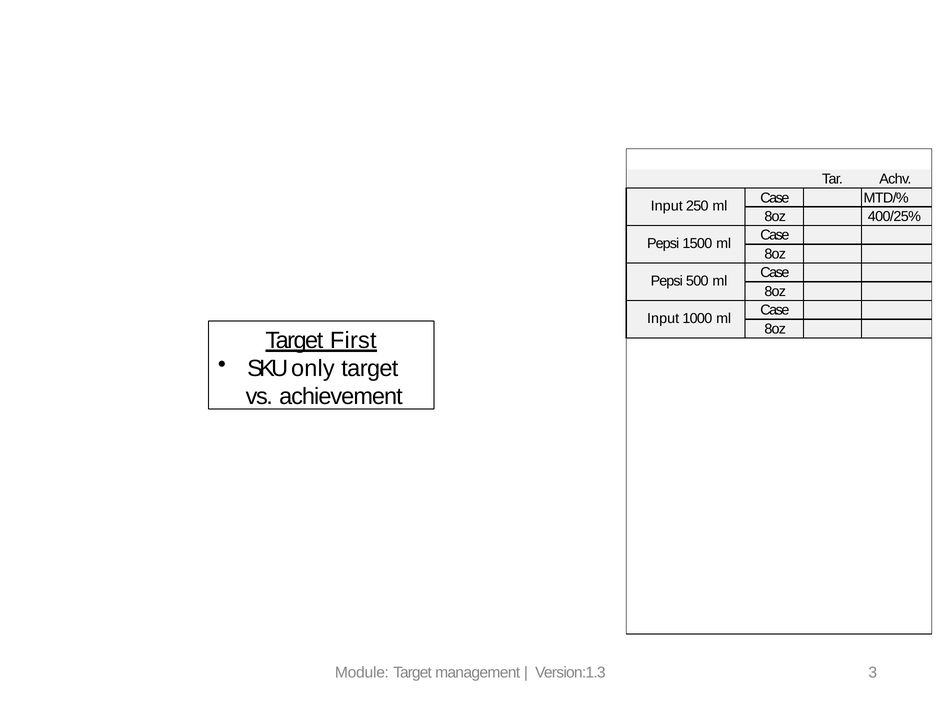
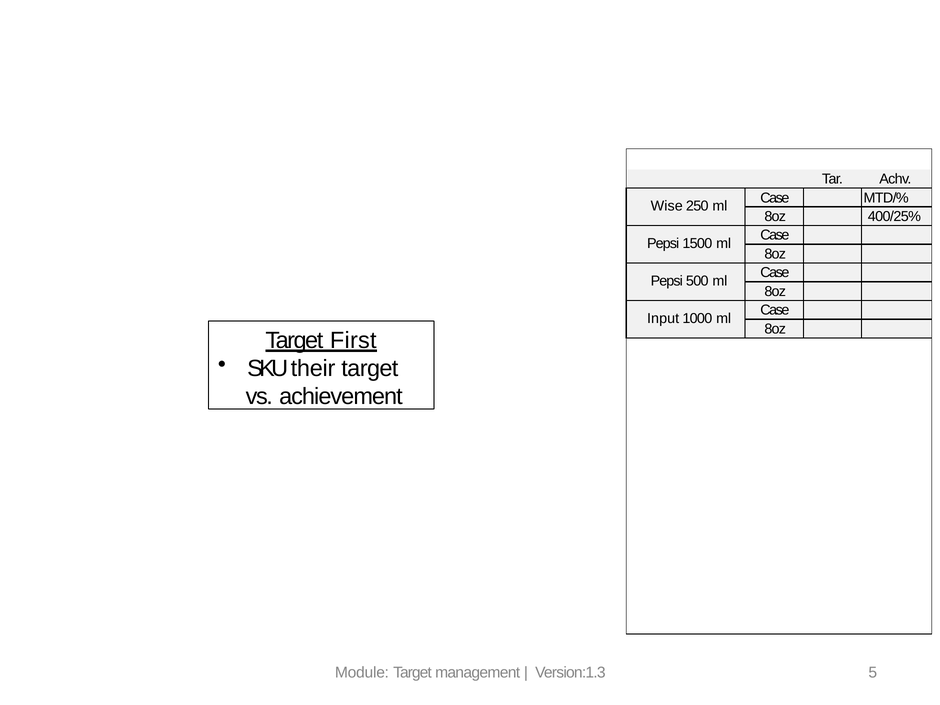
Input at (667, 206): Input -> Wise
only: only -> their
3: 3 -> 5
